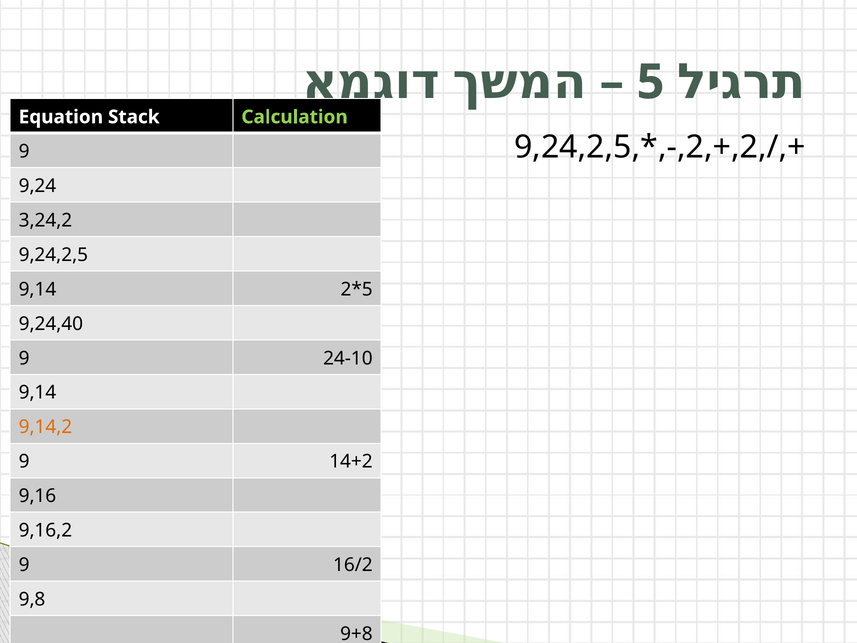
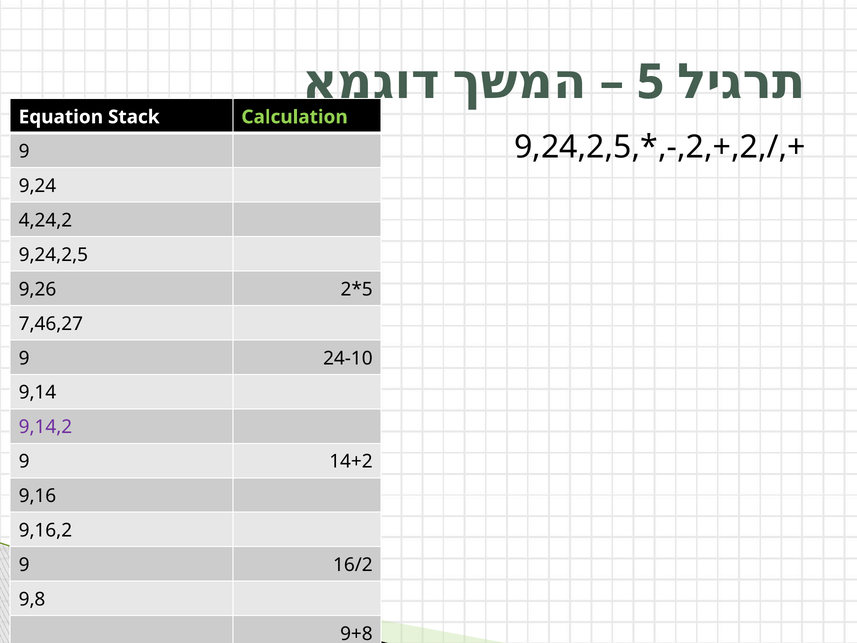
3,24,2: 3,24,2 -> 4,24,2
9,14 at (37, 289): 9,14 -> 9,26
9,24,40: 9,24,40 -> 7,46,27
9,14,2 colour: orange -> purple
